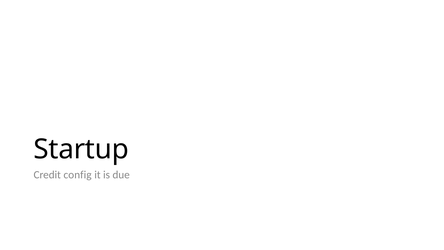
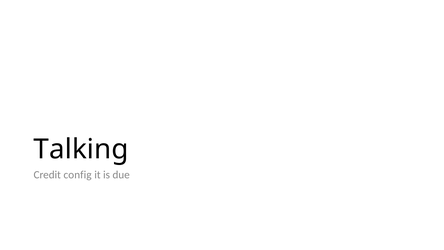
Startup: Startup -> Talking
